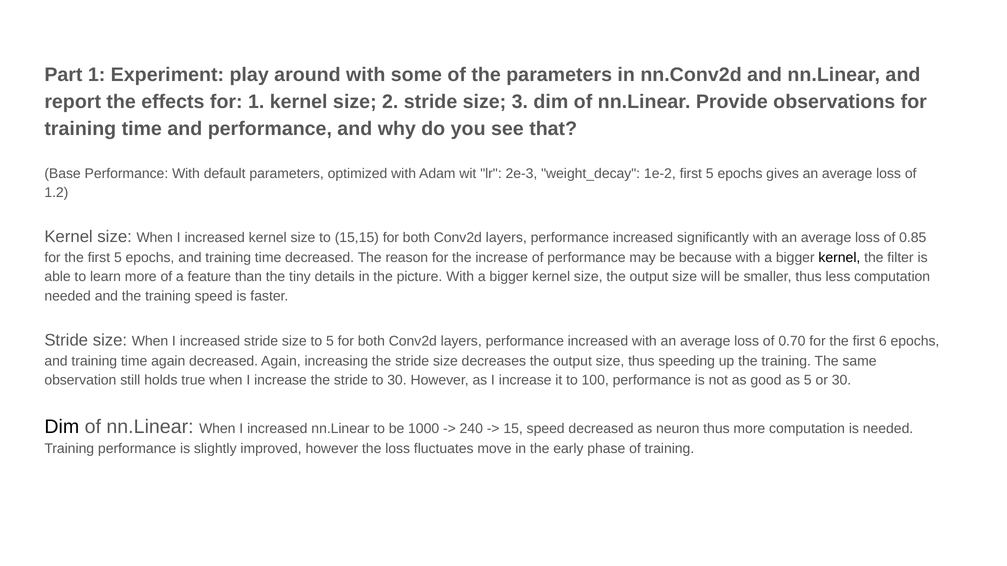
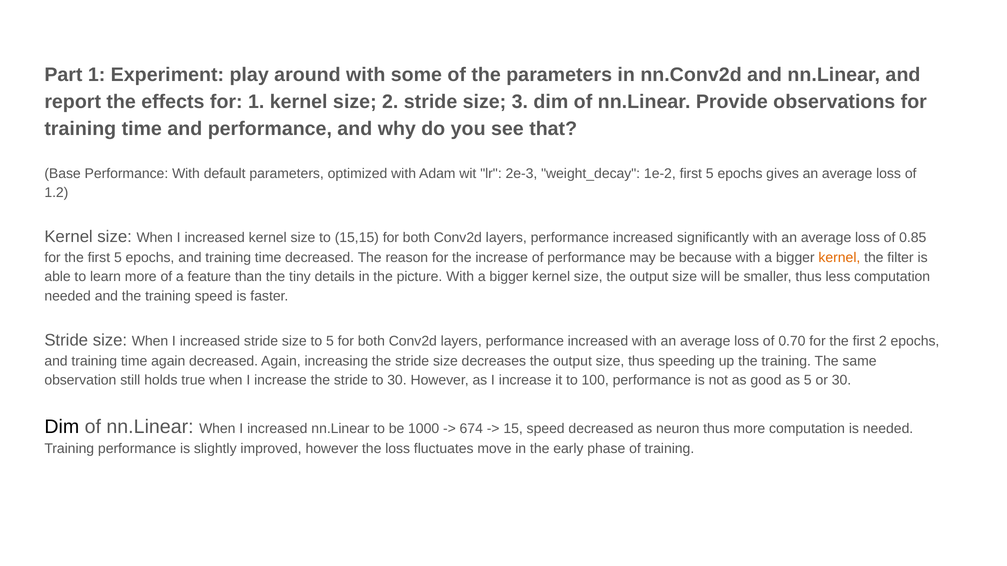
kernel at (839, 258) colour: black -> orange
first 6: 6 -> 2
240: 240 -> 674
